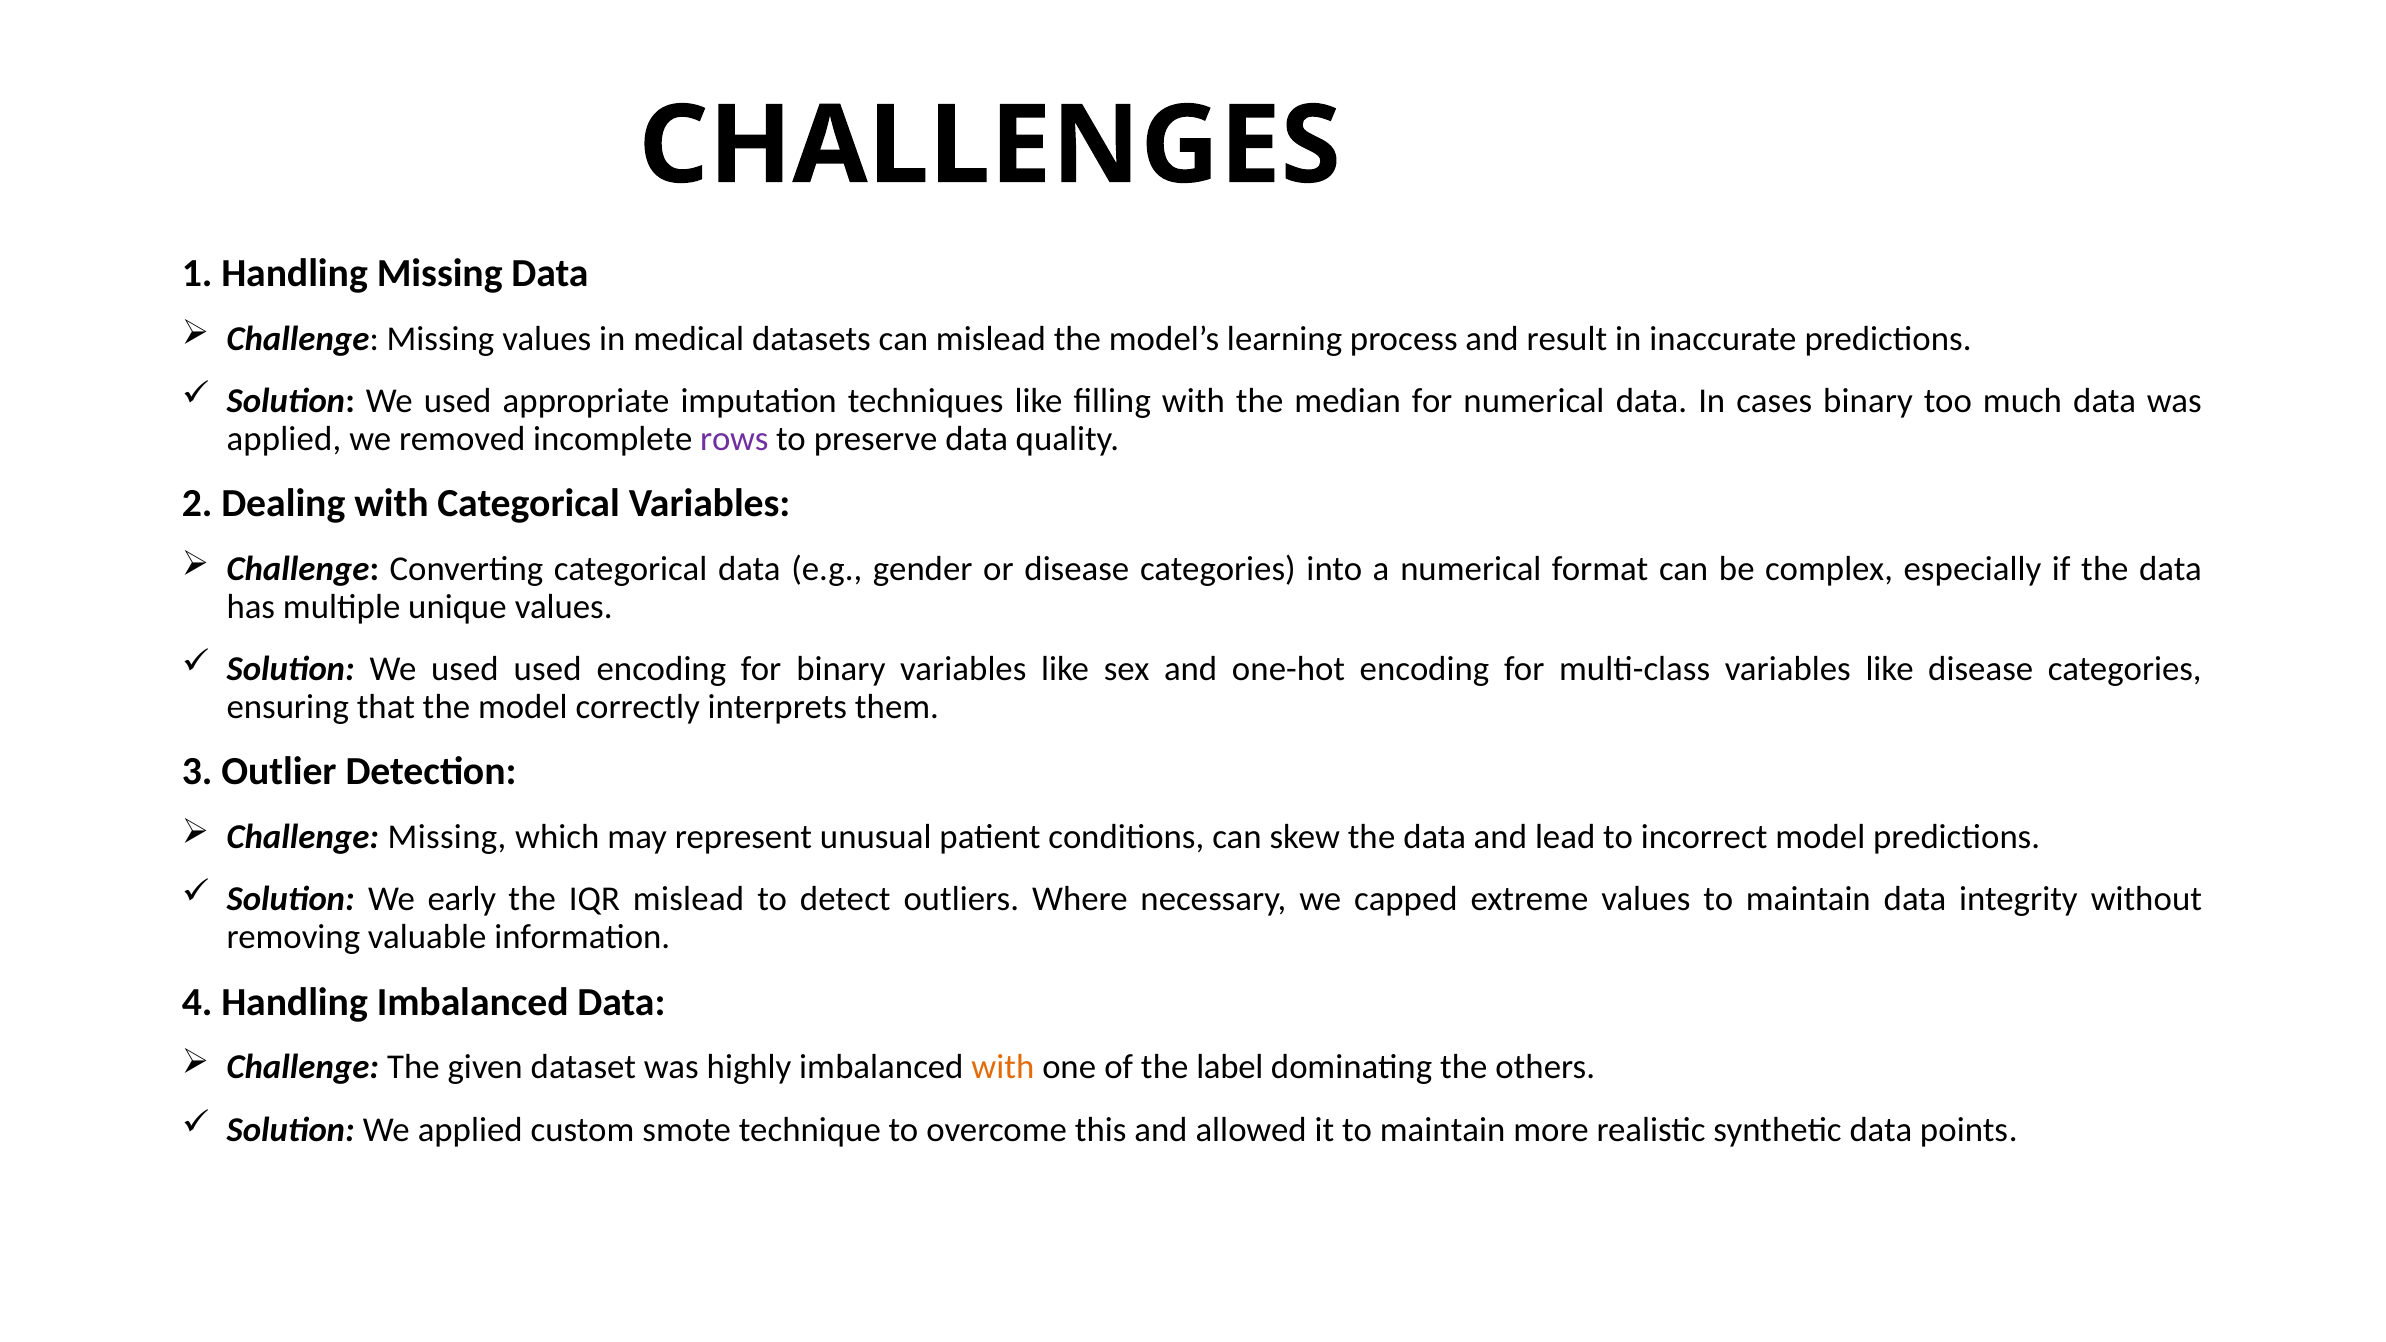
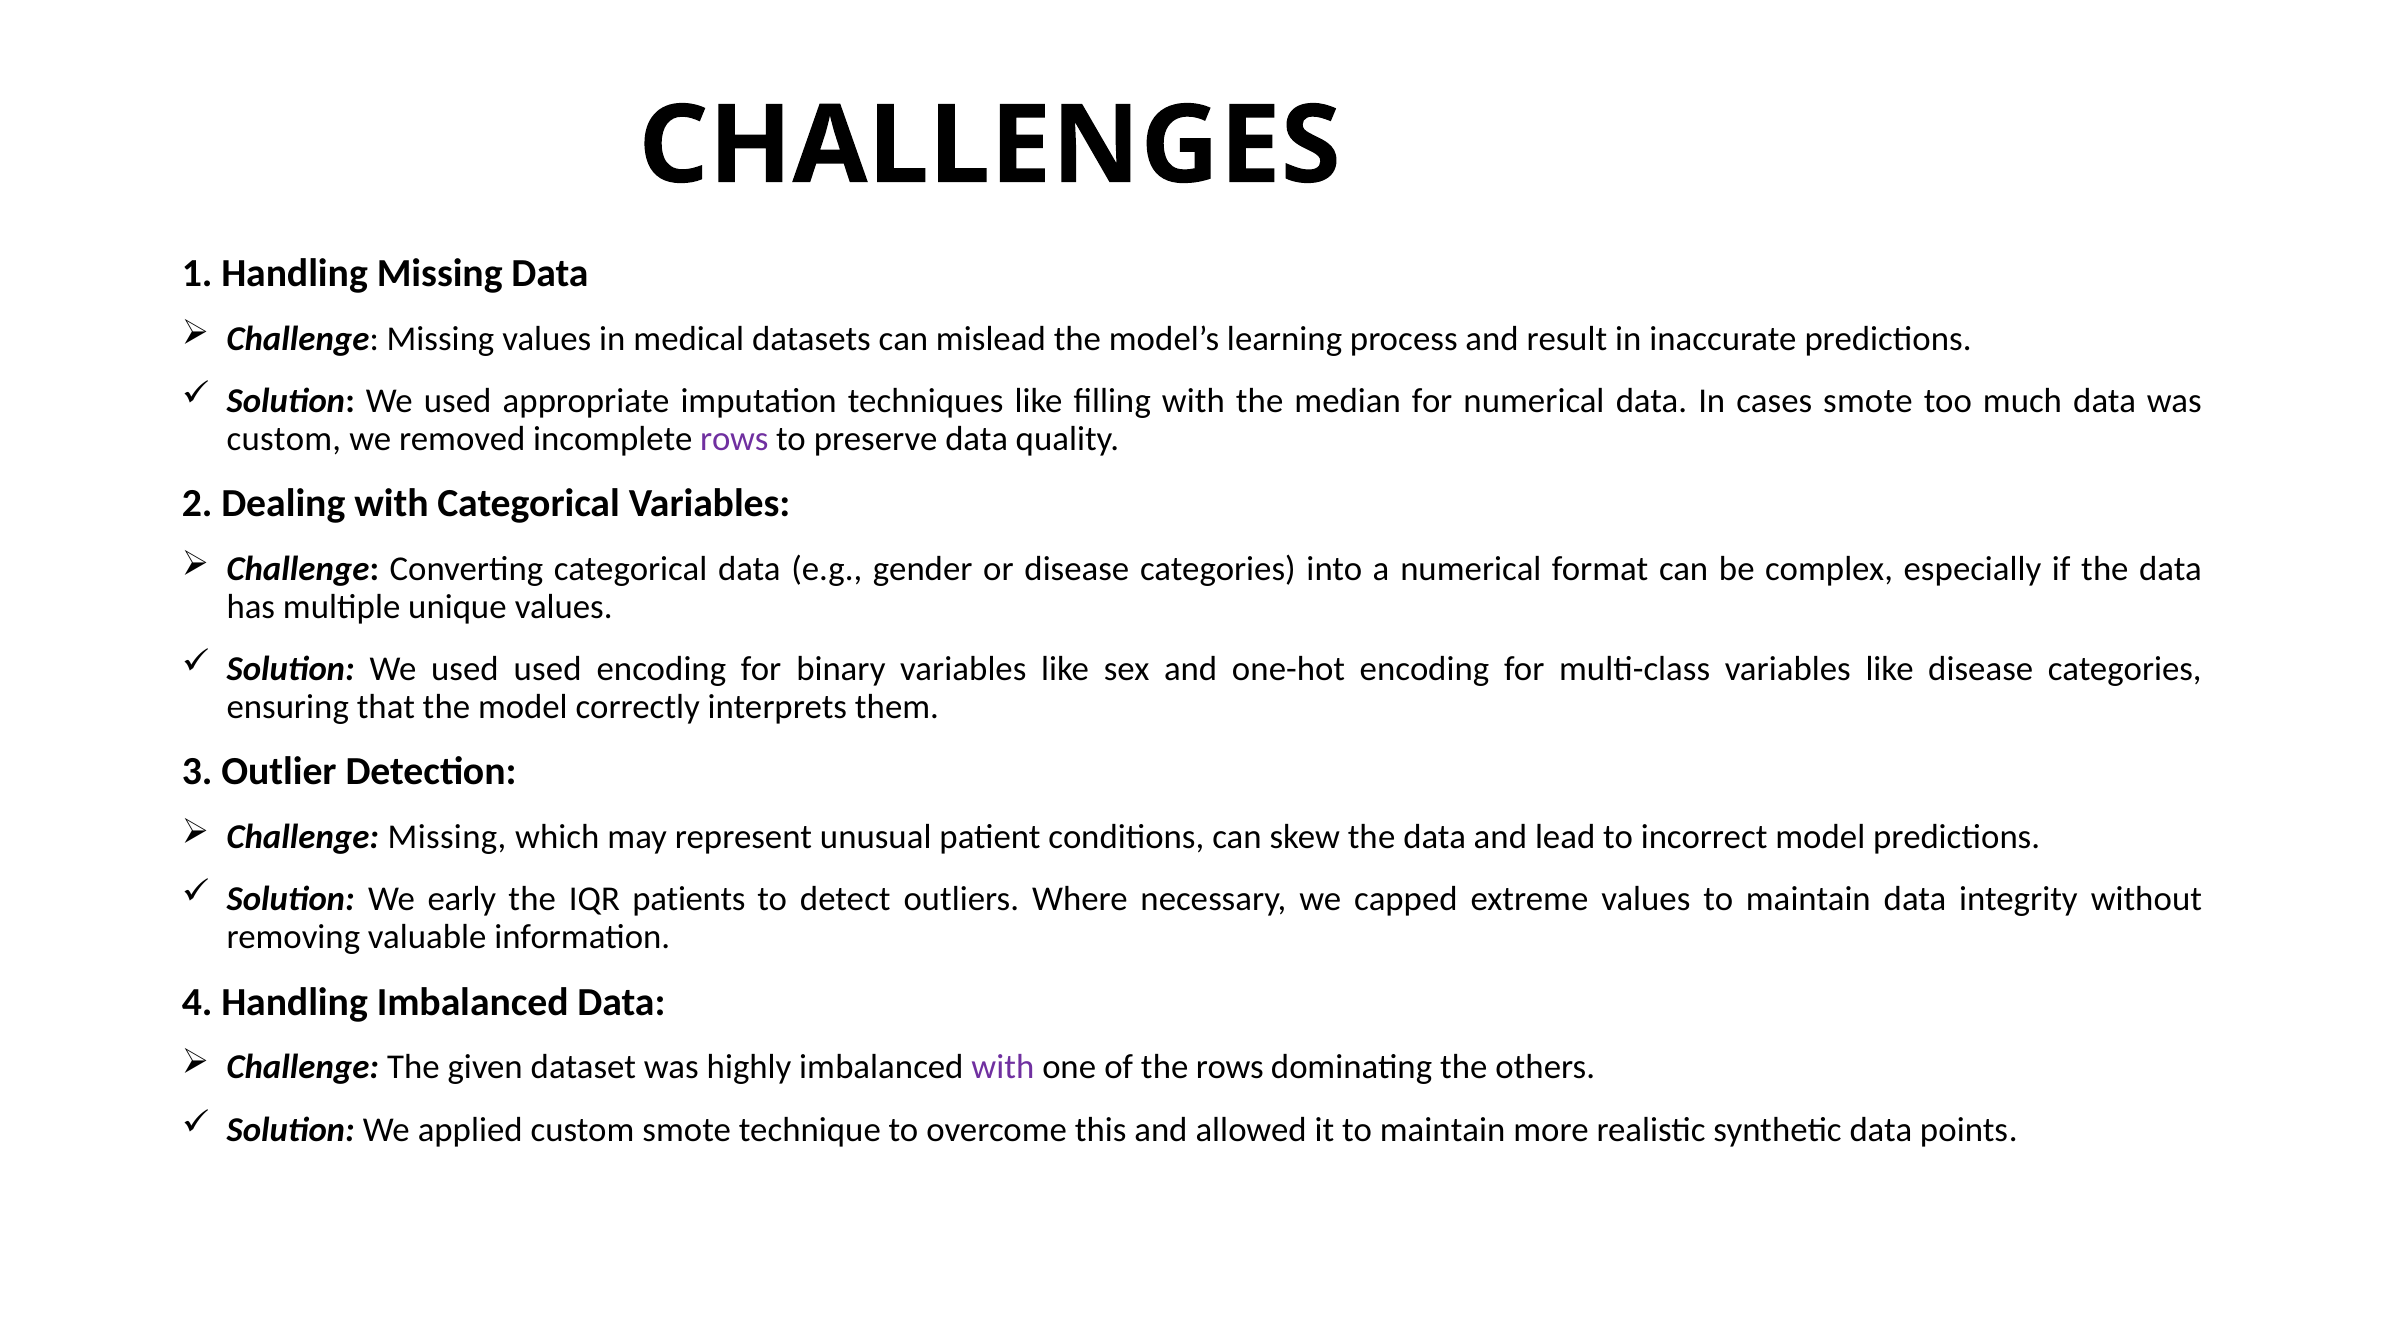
cases binary: binary -> smote
applied at (284, 439): applied -> custom
IQR mislead: mislead -> patients
with at (1003, 1067) colour: orange -> purple
the label: label -> rows
